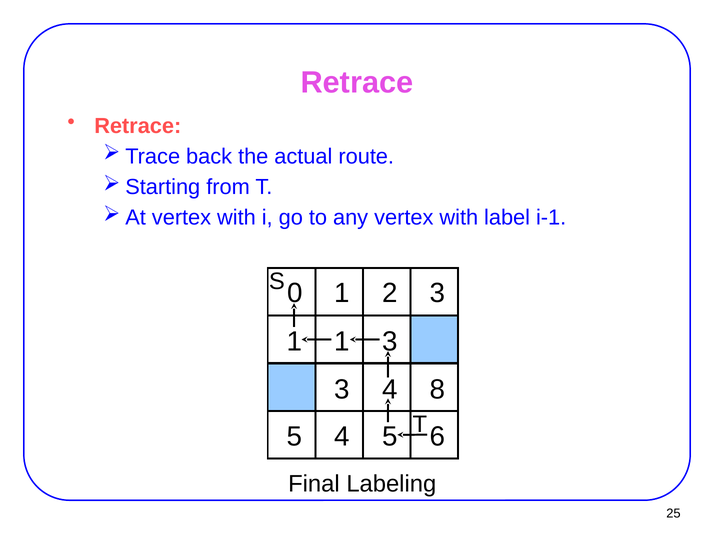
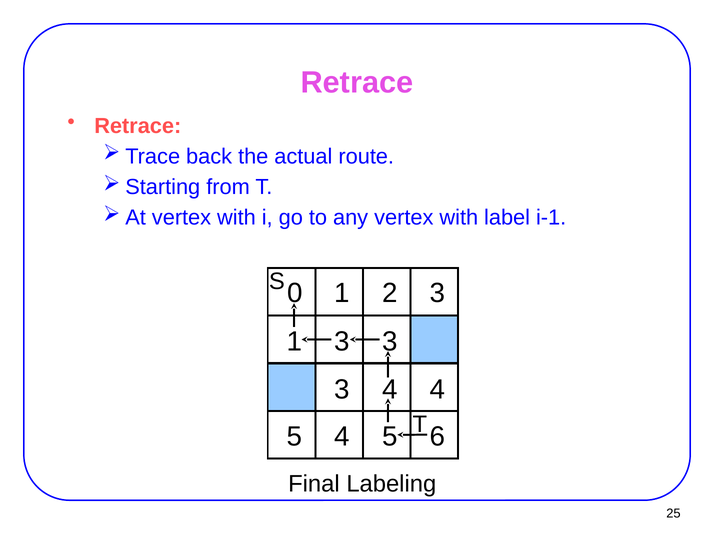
1 1: 1 -> 3
3 4 8: 8 -> 4
